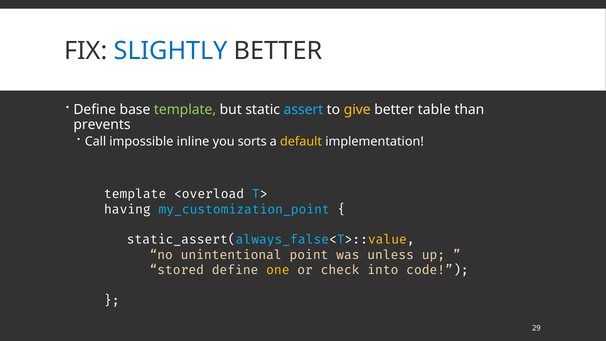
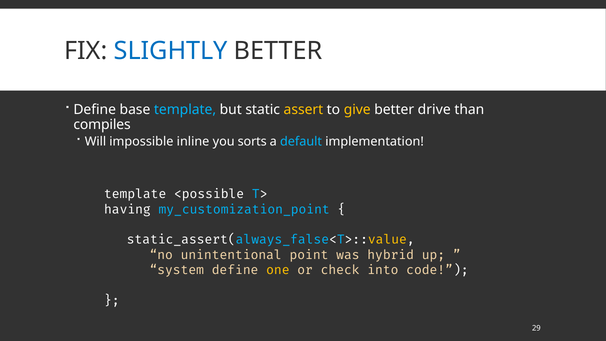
template at (185, 110) colour: light green -> light blue
assert colour: light blue -> yellow
table: table -> drive
prevents: prevents -> compiles
Call: Call -> Will
default colour: yellow -> light blue
<overload: <overload -> <possible
unless: unless -> hybrid
stored: stored -> system
